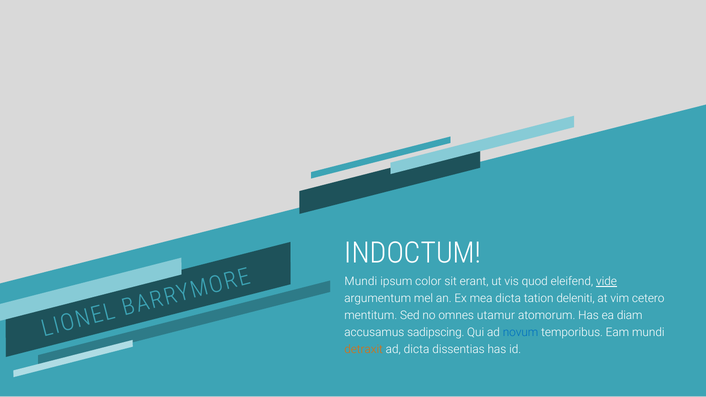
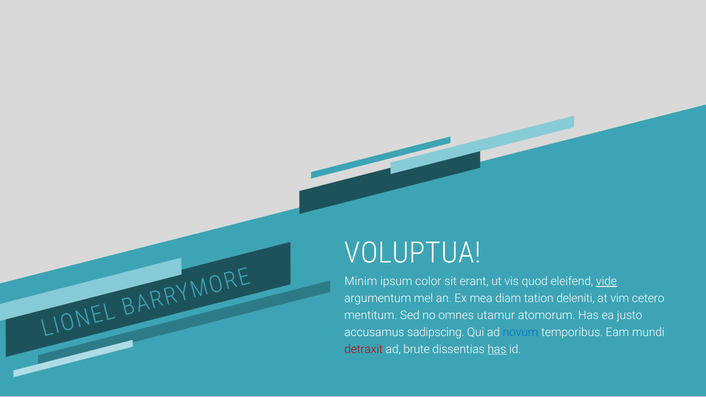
INDOCTUM: INDOCTUM -> VOLUPTUA
Mundi at (361, 282): Mundi -> Minim
mea dicta: dicta -> diam
diam: diam -> justo
detraxit colour: orange -> red
ad dicta: dicta -> brute
has at (497, 349) underline: none -> present
